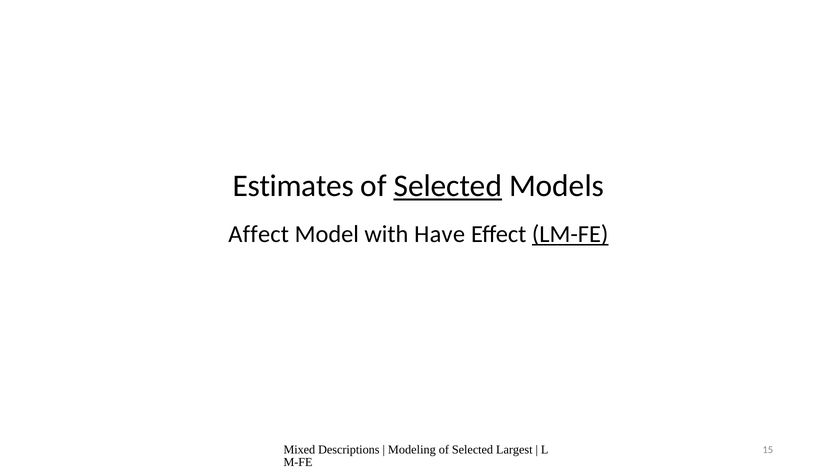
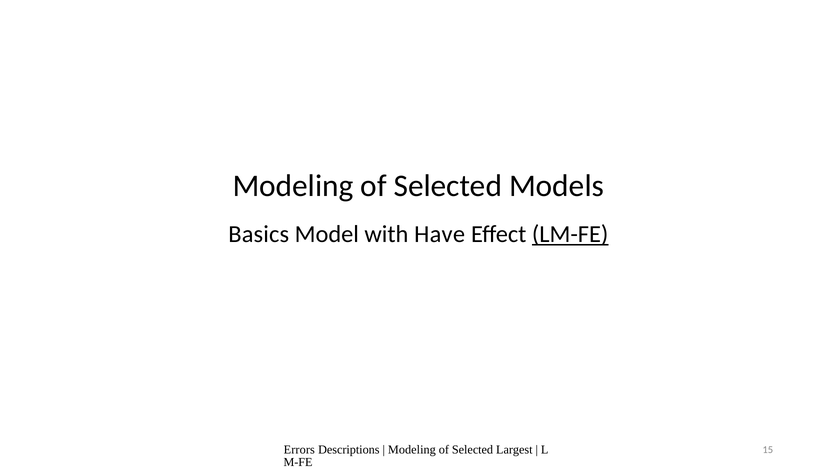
Estimates at (293, 186): Estimates -> Modeling
Selected at (448, 186) underline: present -> none
Affect: Affect -> Basics
Mixed: Mixed -> Errors
